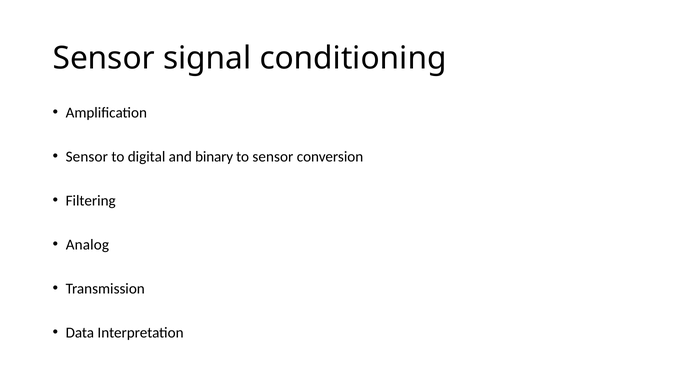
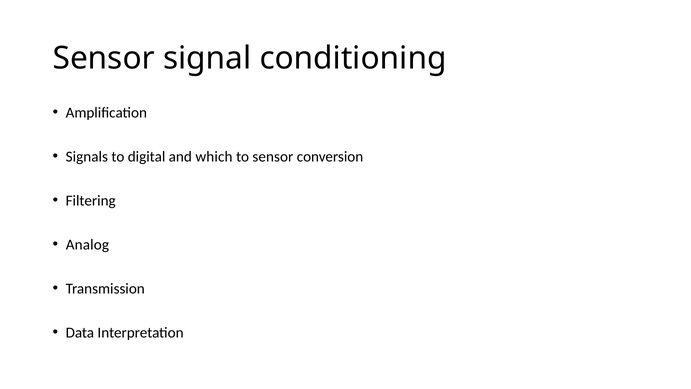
Sensor at (87, 157): Sensor -> Signals
binary: binary -> which
